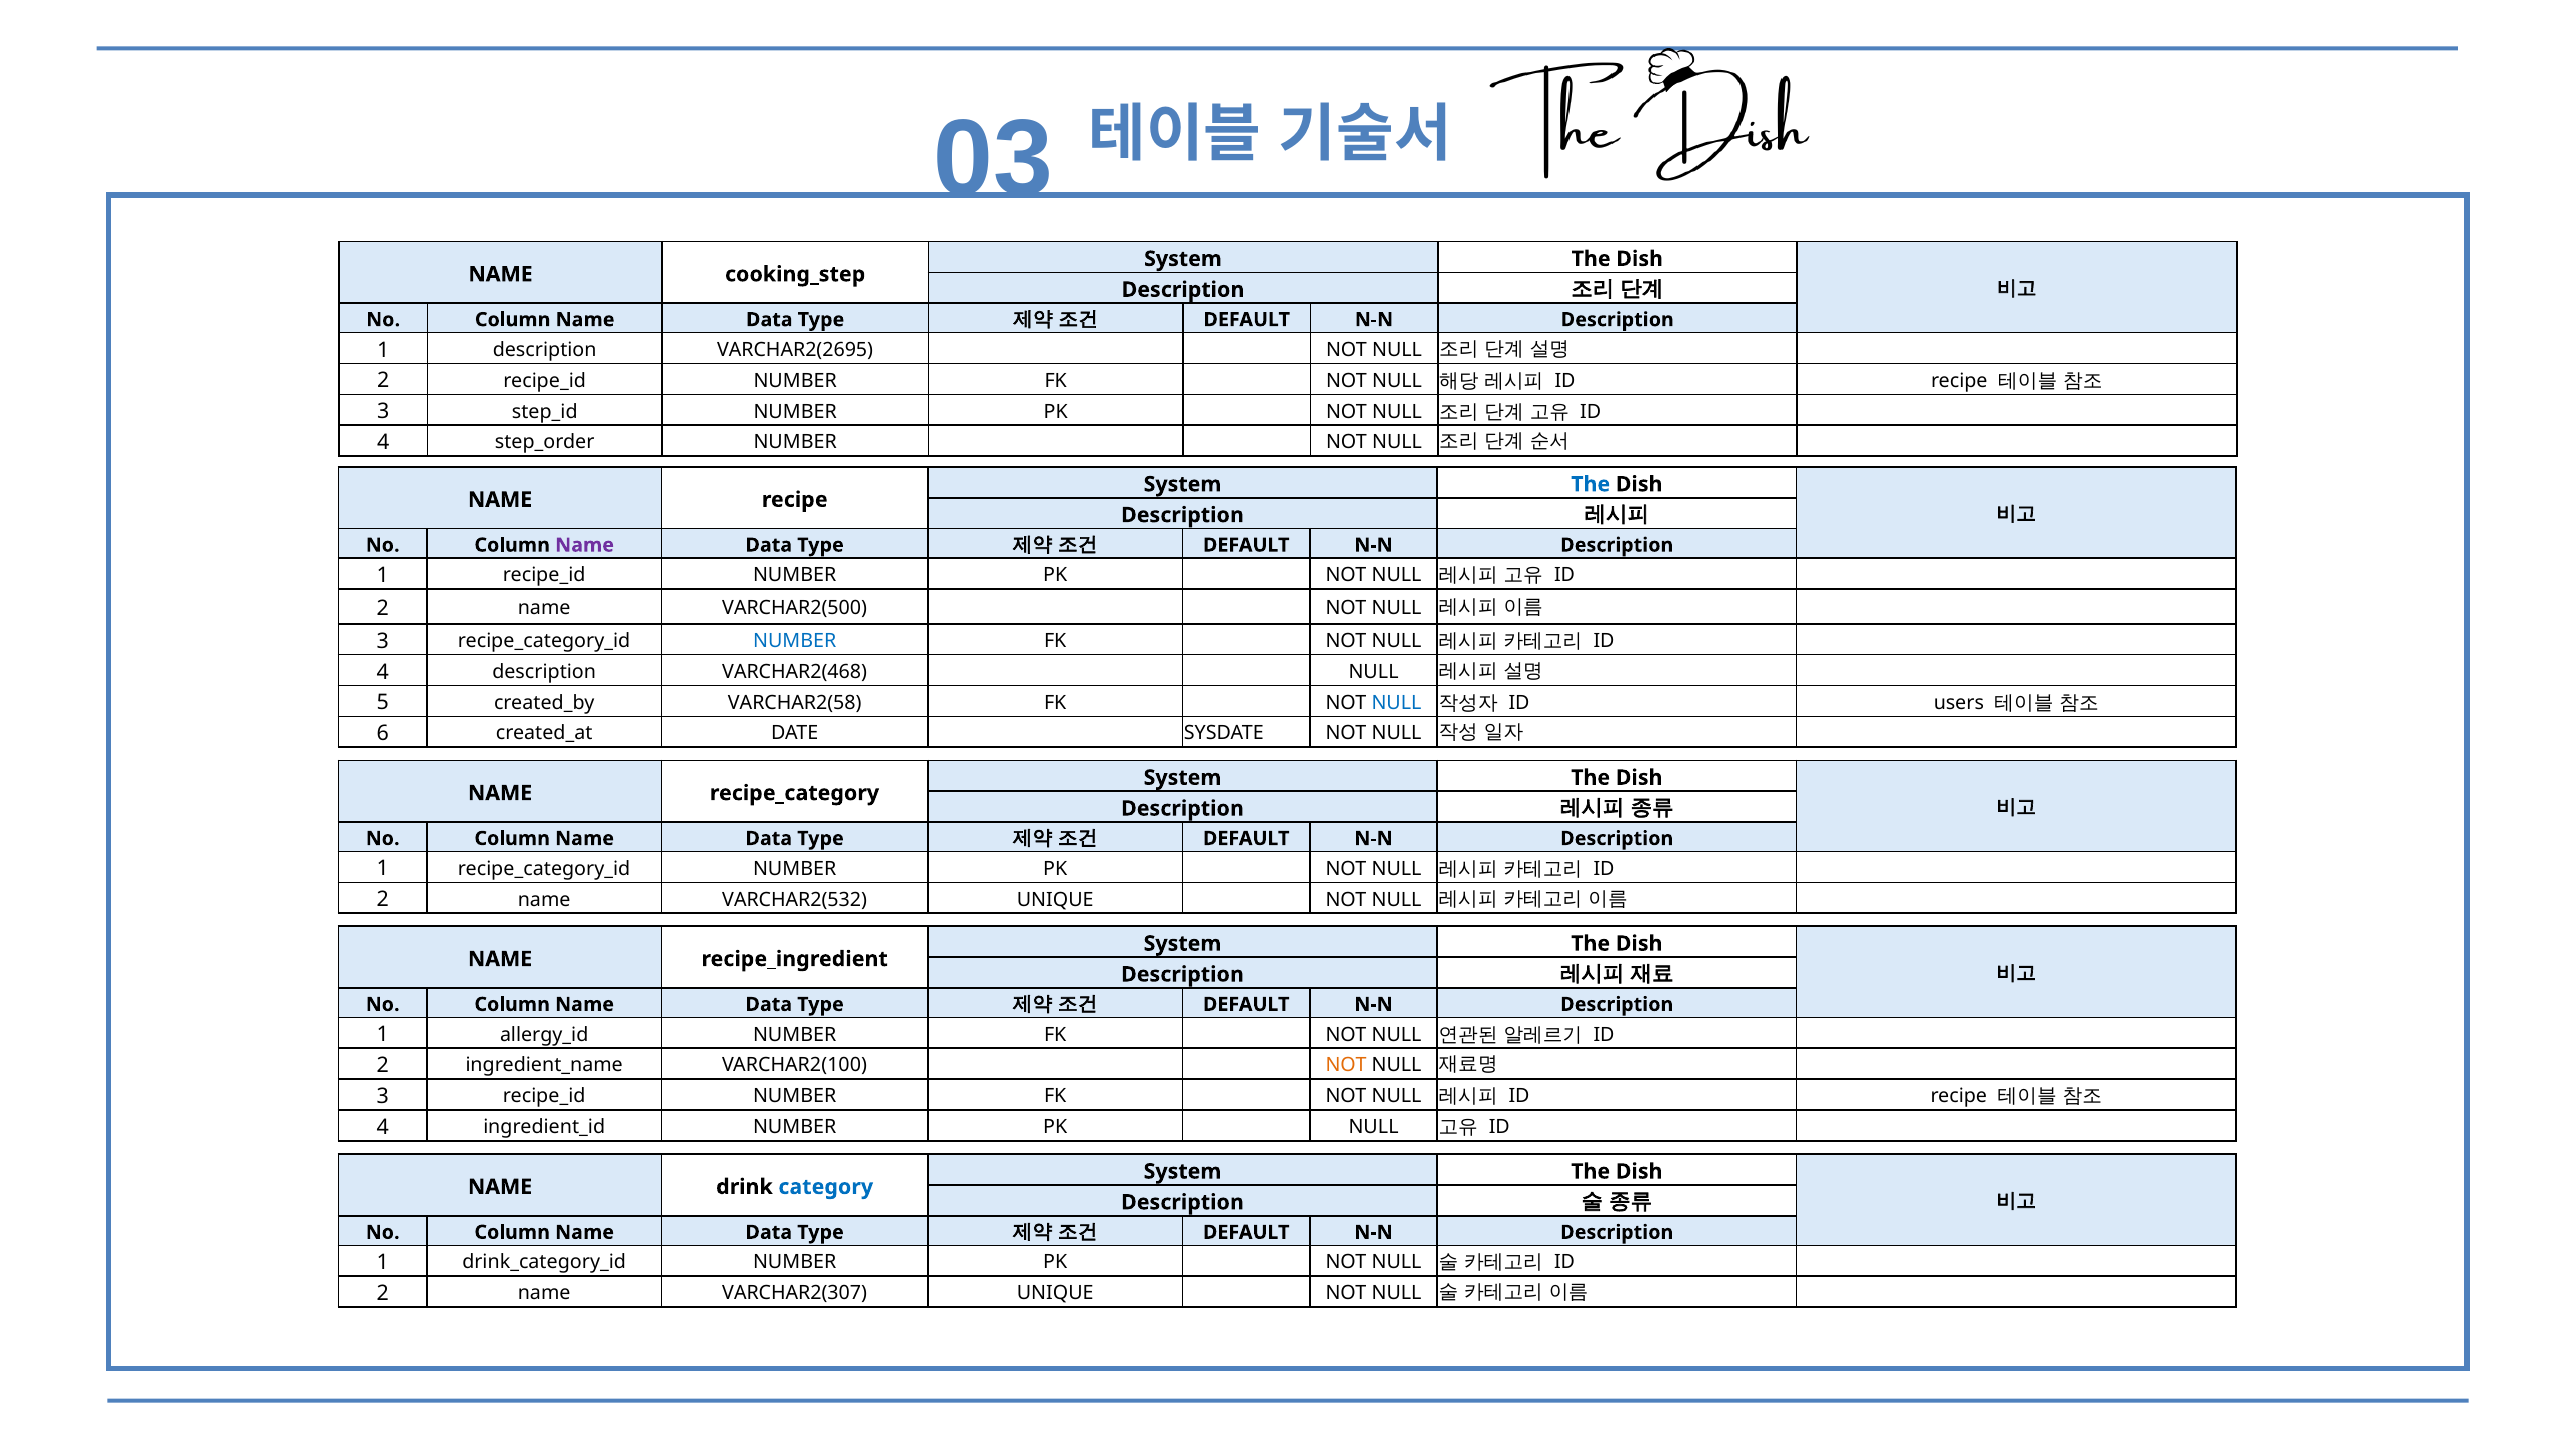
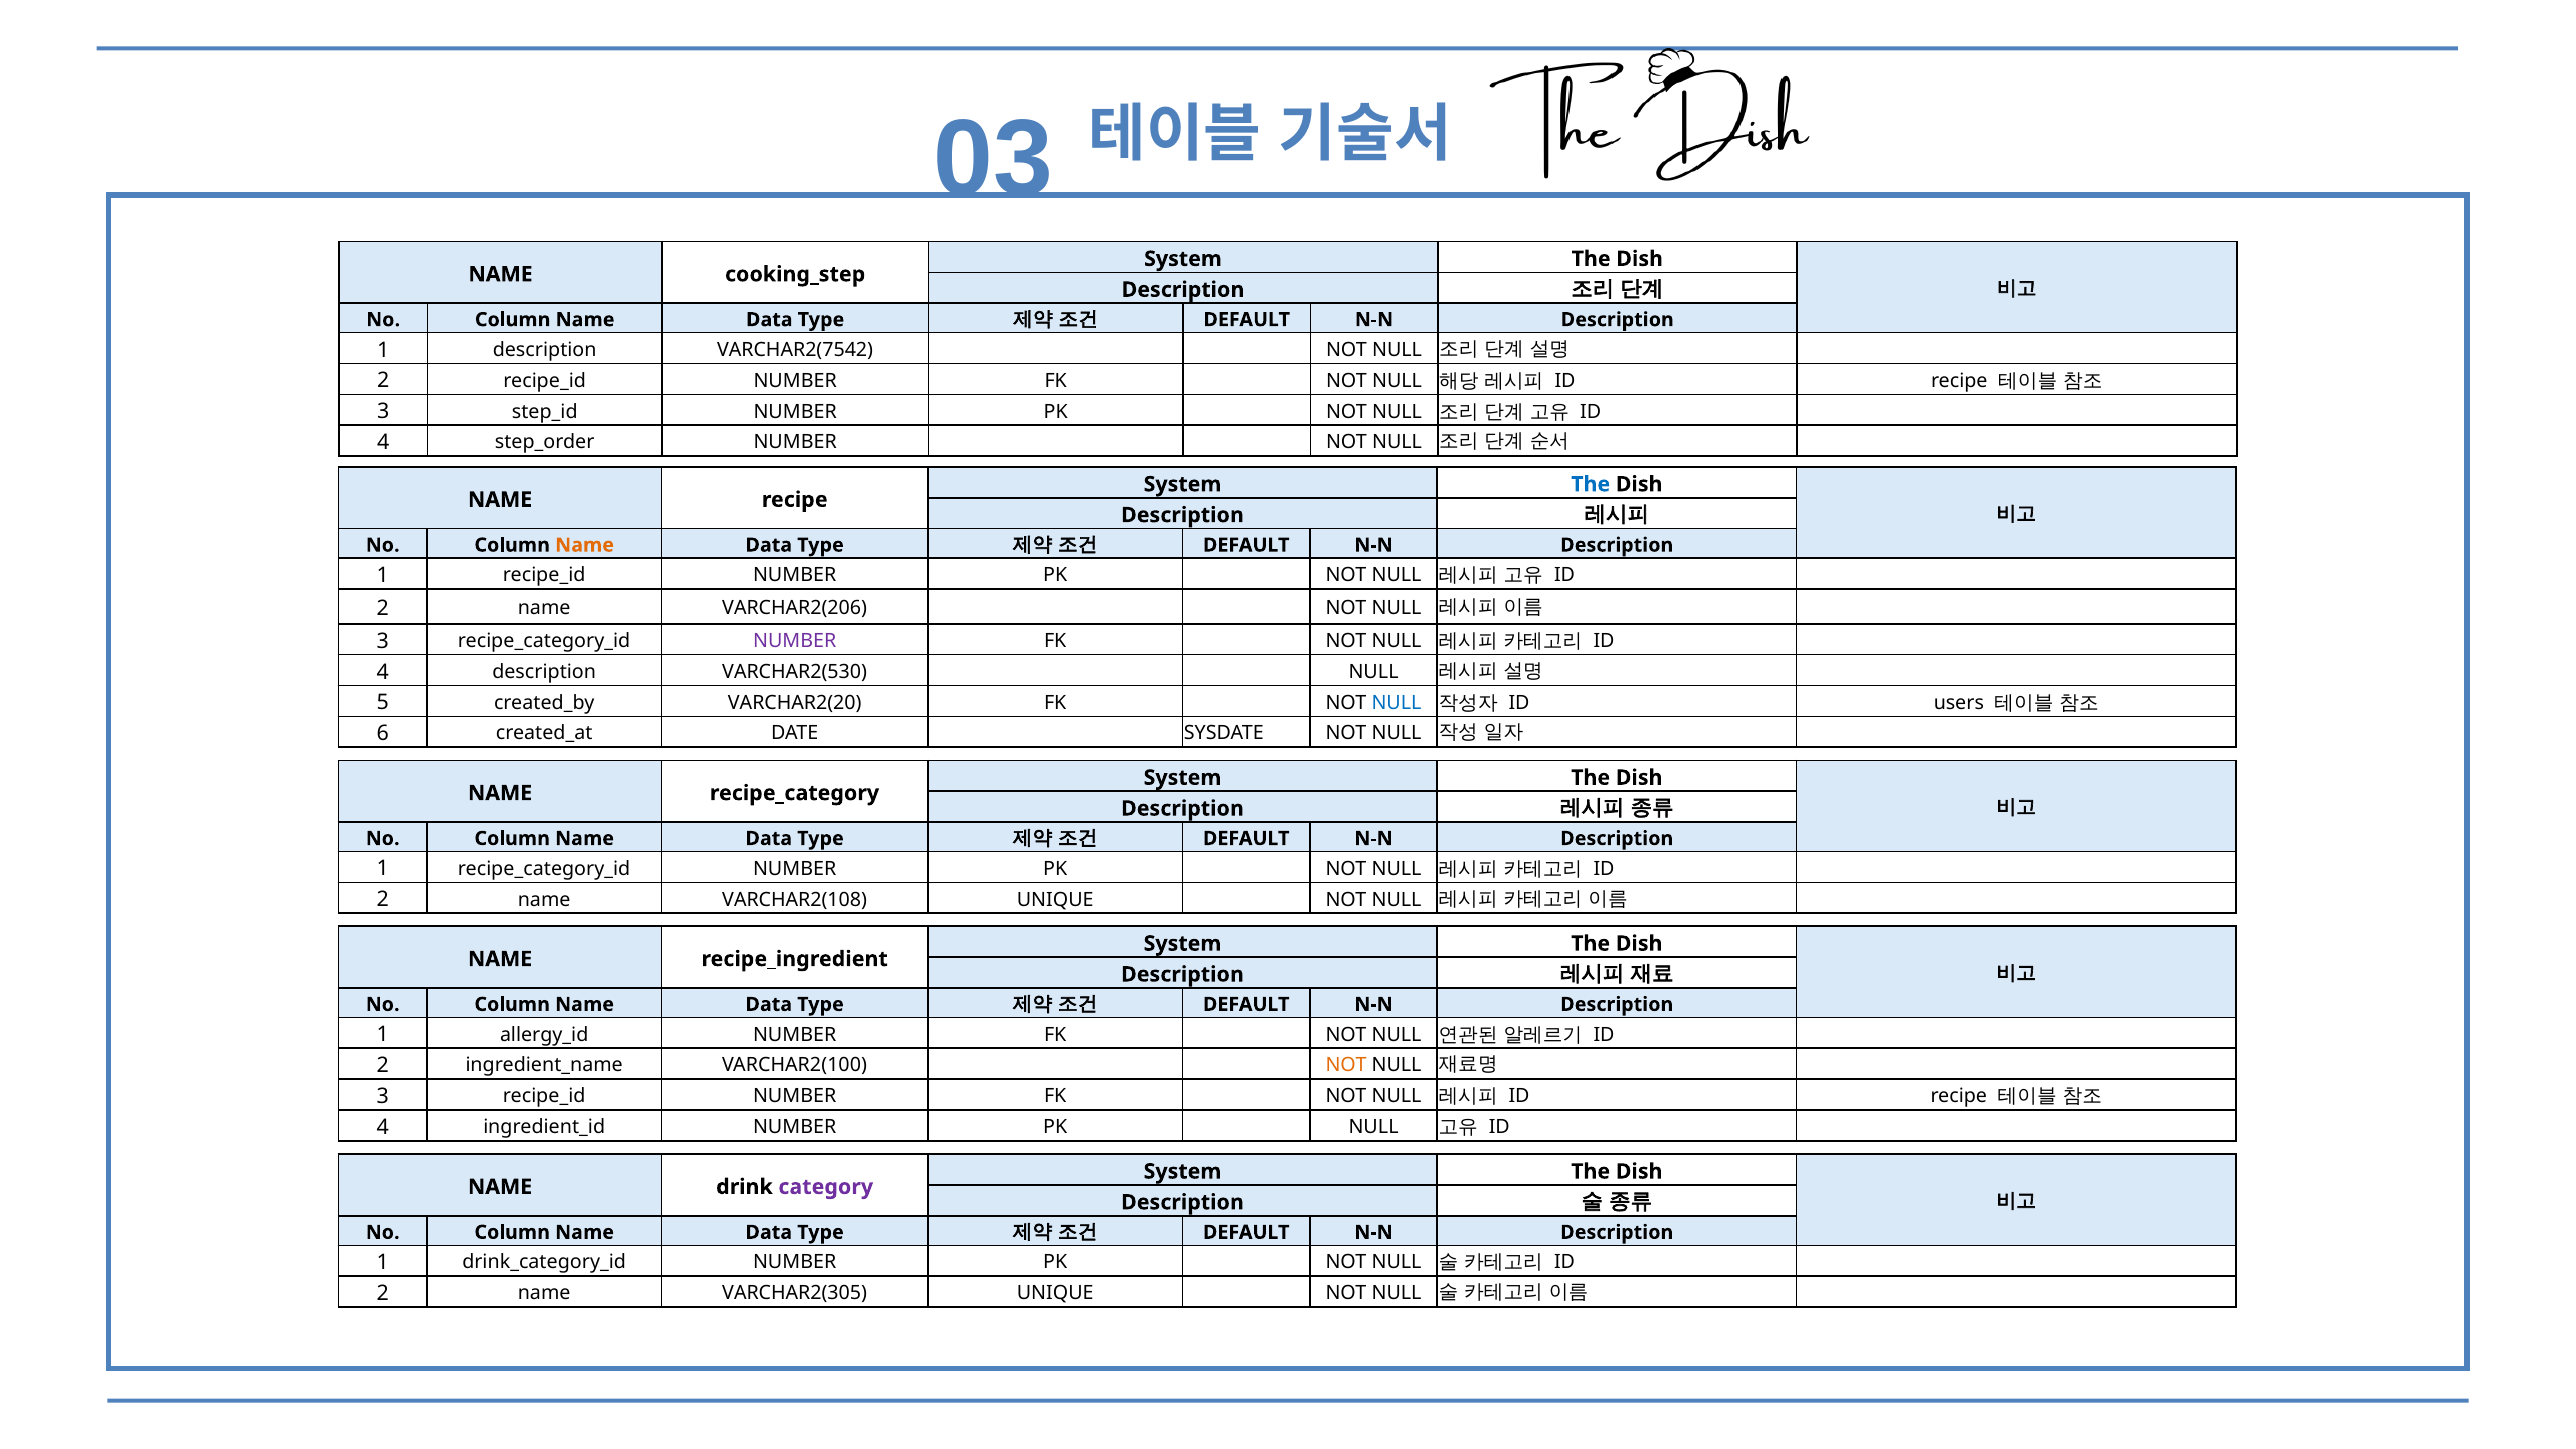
VARCHAR2(2695: VARCHAR2(2695 -> VARCHAR2(7542
Name at (585, 545) colour: purple -> orange
VARCHAR2(500: VARCHAR2(500 -> VARCHAR2(206
NUMBER at (795, 641) colour: blue -> purple
VARCHAR2(468: VARCHAR2(468 -> VARCHAR2(530
VARCHAR2(58: VARCHAR2(58 -> VARCHAR2(20
VARCHAR2(532: VARCHAR2(532 -> VARCHAR2(108
category colour: blue -> purple
VARCHAR2(307: VARCHAR2(307 -> VARCHAR2(305
